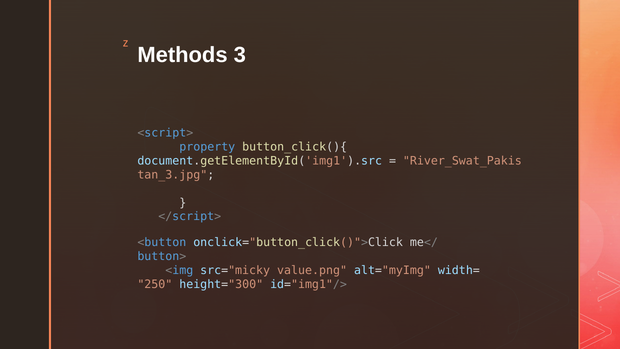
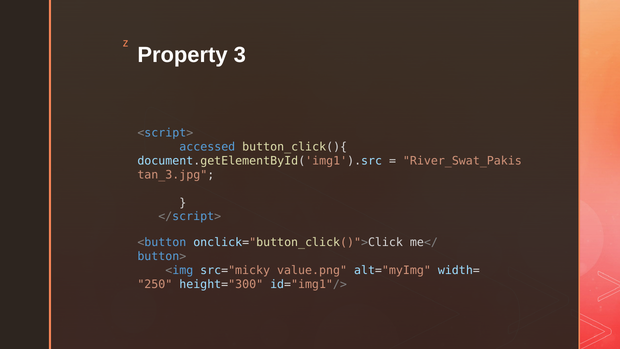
Methods: Methods -> Property
property: property -> accessed
